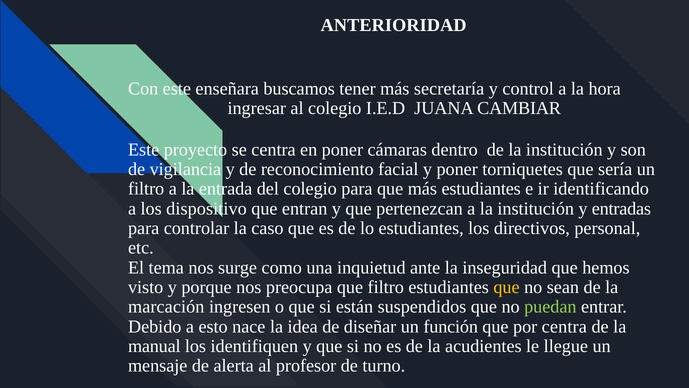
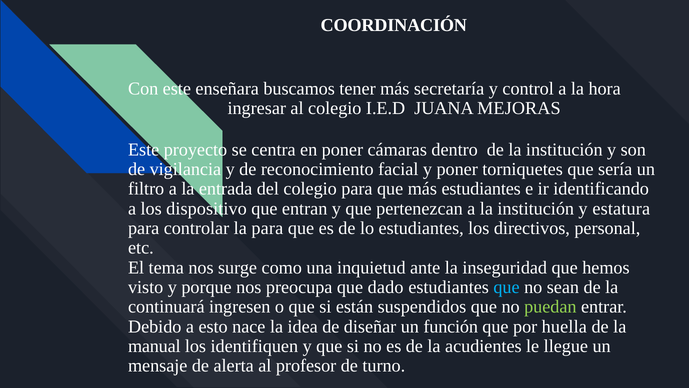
ANTERIORIDAD: ANTERIORIDAD -> COORDINACIÓN
CAMBIAR: CAMBIAR -> MEJORAS
entradas: entradas -> estatura
la caso: caso -> para
que filtro: filtro -> dado
que at (507, 287) colour: yellow -> light blue
marcación: marcación -> continuará
por centra: centra -> huella
